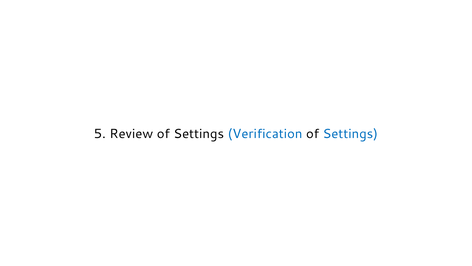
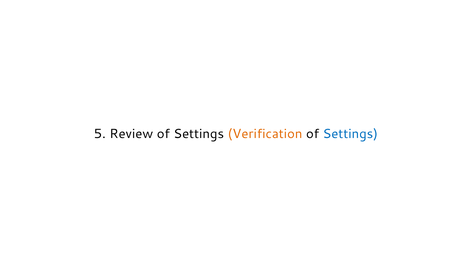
Verification colour: blue -> orange
